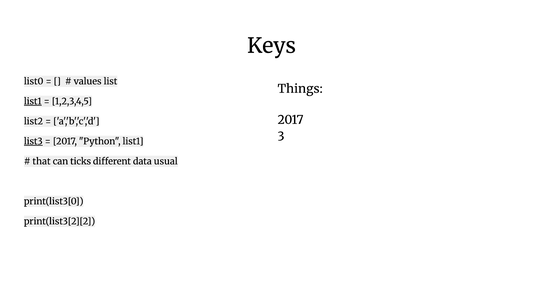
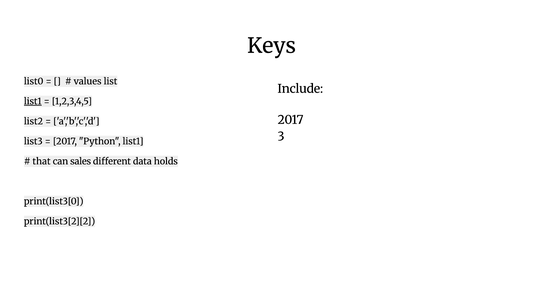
Things: Things -> Include
list3 underline: present -> none
ticks: ticks -> sales
usual: usual -> holds
